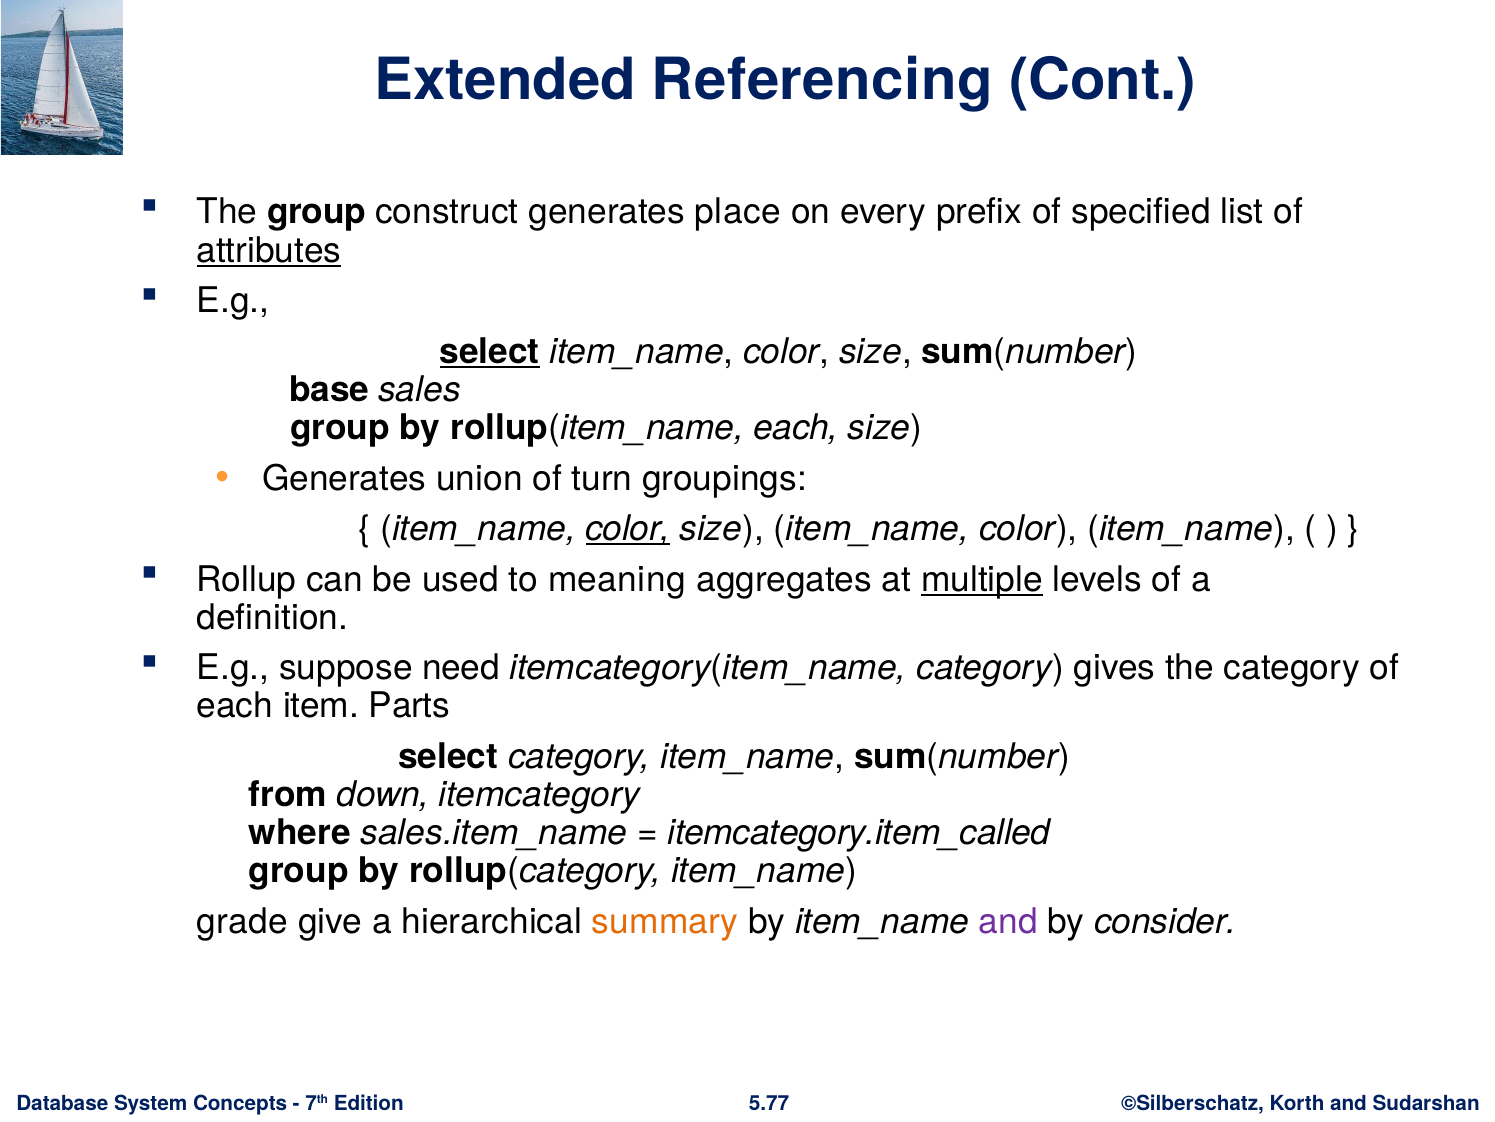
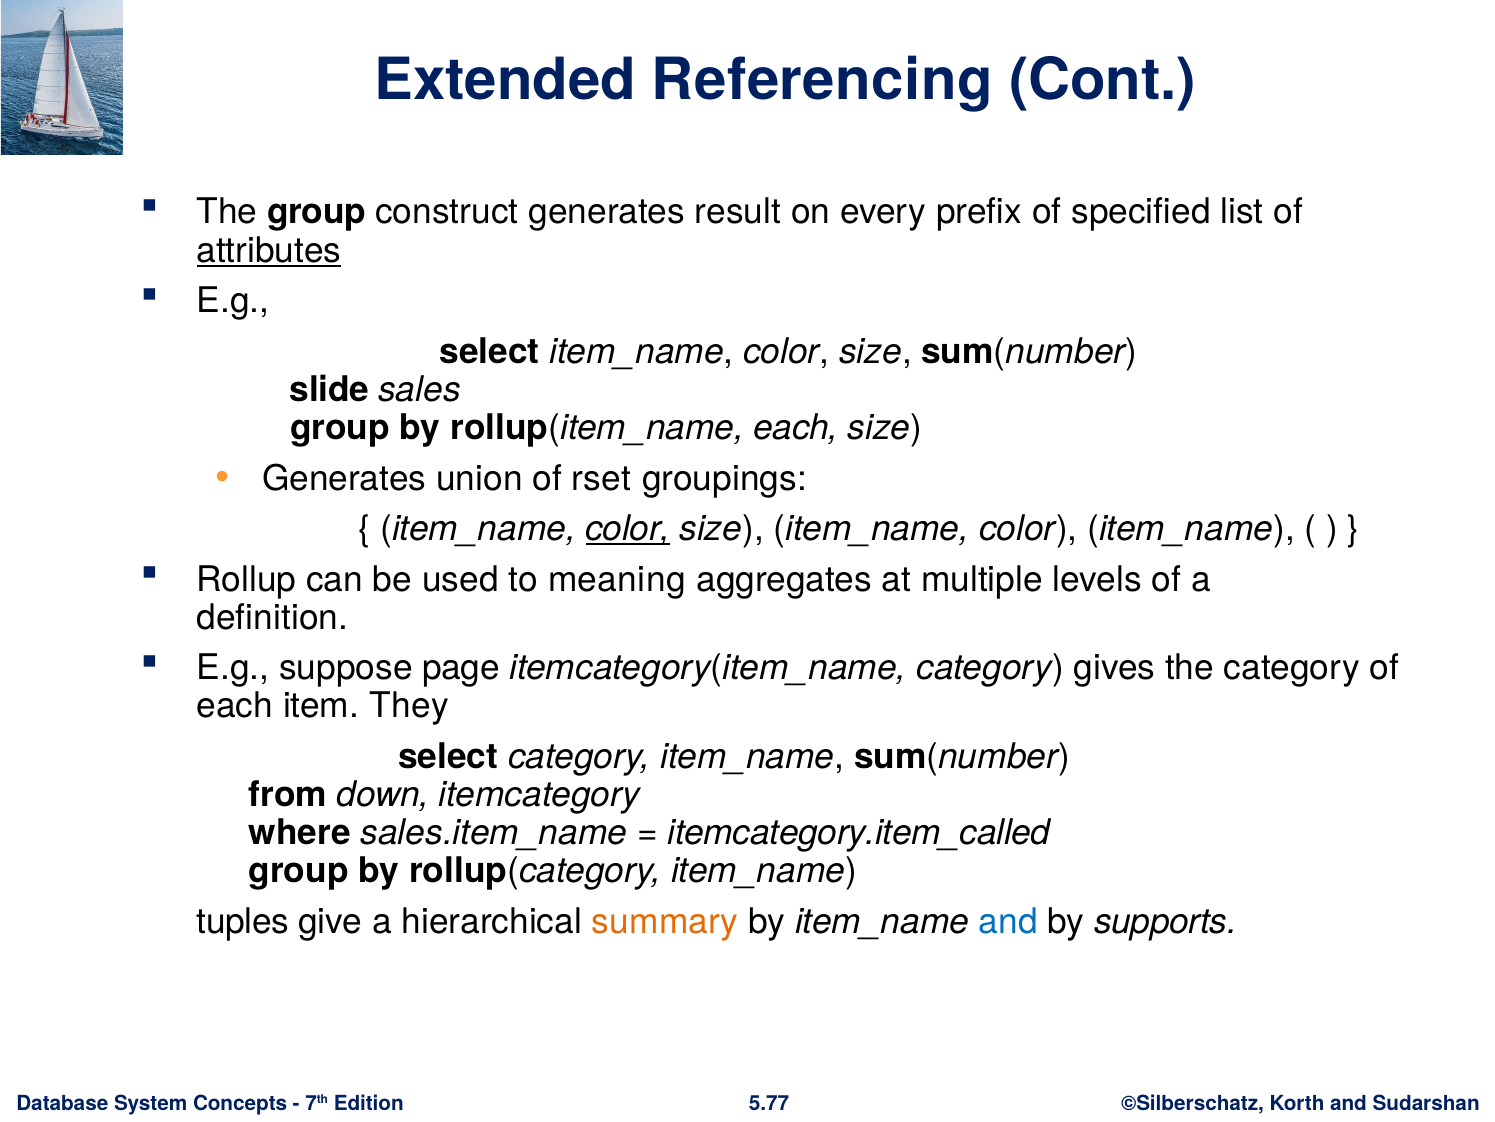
place: place -> result
select at (490, 351) underline: present -> none
base: base -> slide
turn: turn -> rset
multiple underline: present -> none
need: need -> page
Parts: Parts -> They
grade: grade -> tuples
and at (1008, 921) colour: purple -> blue
consider: consider -> supports
